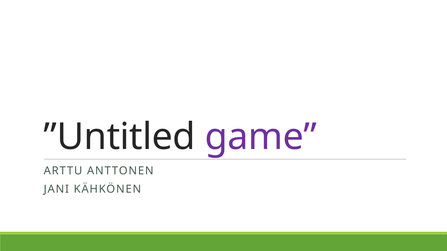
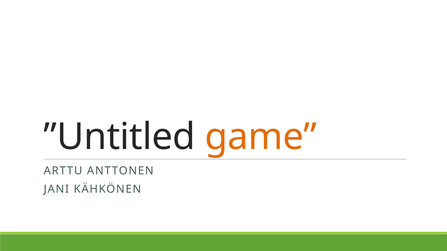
game colour: purple -> orange
